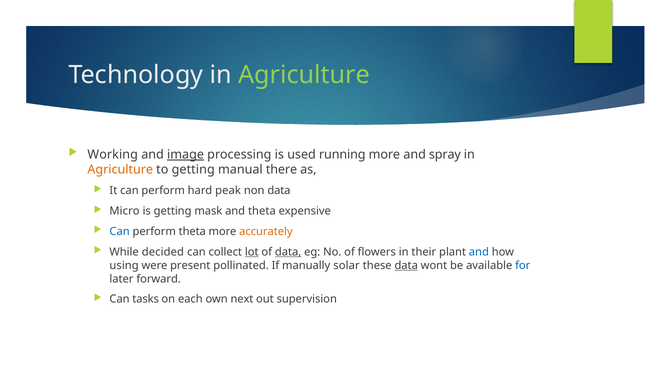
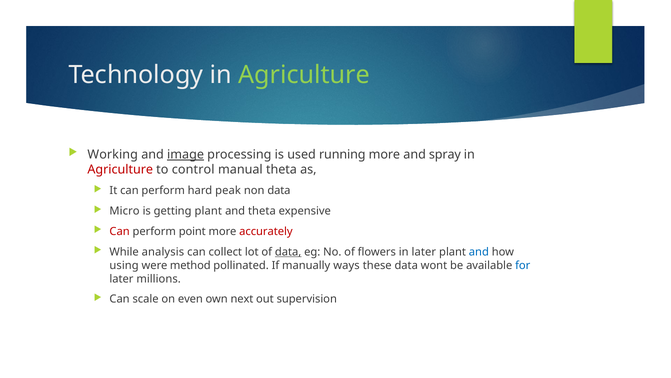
Agriculture at (120, 169) colour: orange -> red
to getting: getting -> control
manual there: there -> theta
getting mask: mask -> plant
Can at (120, 231) colour: blue -> red
perform theta: theta -> point
accurately colour: orange -> red
decided: decided -> analysis
lot underline: present -> none
in their: their -> later
present: present -> method
solar: solar -> ways
data at (406, 265) underline: present -> none
forward: forward -> millions
tasks: tasks -> scale
each: each -> even
